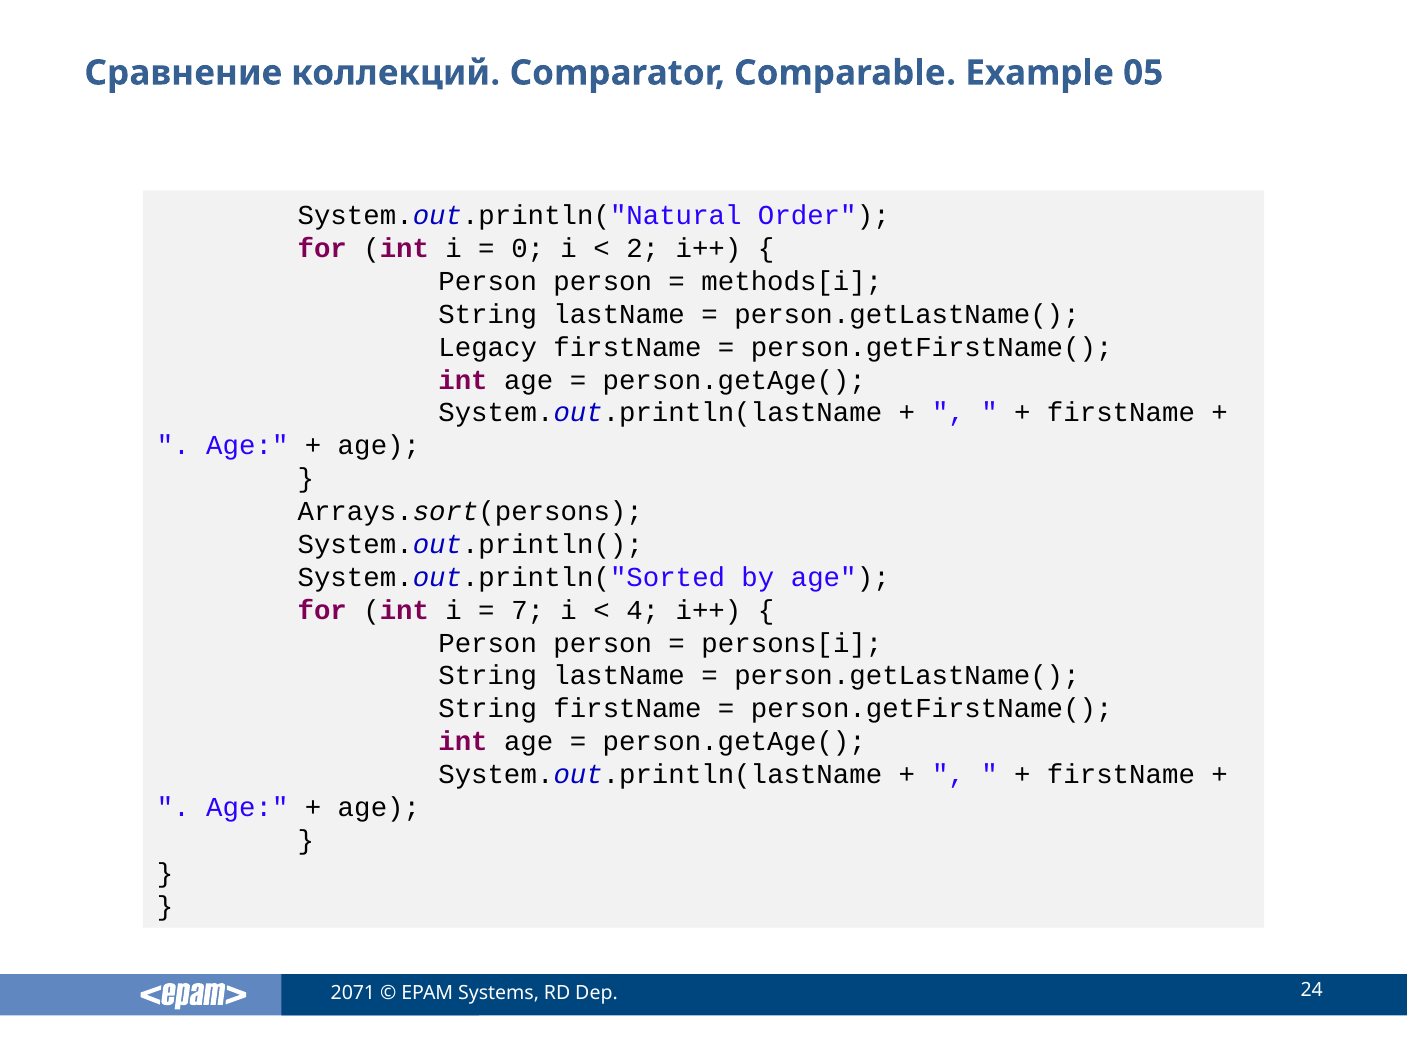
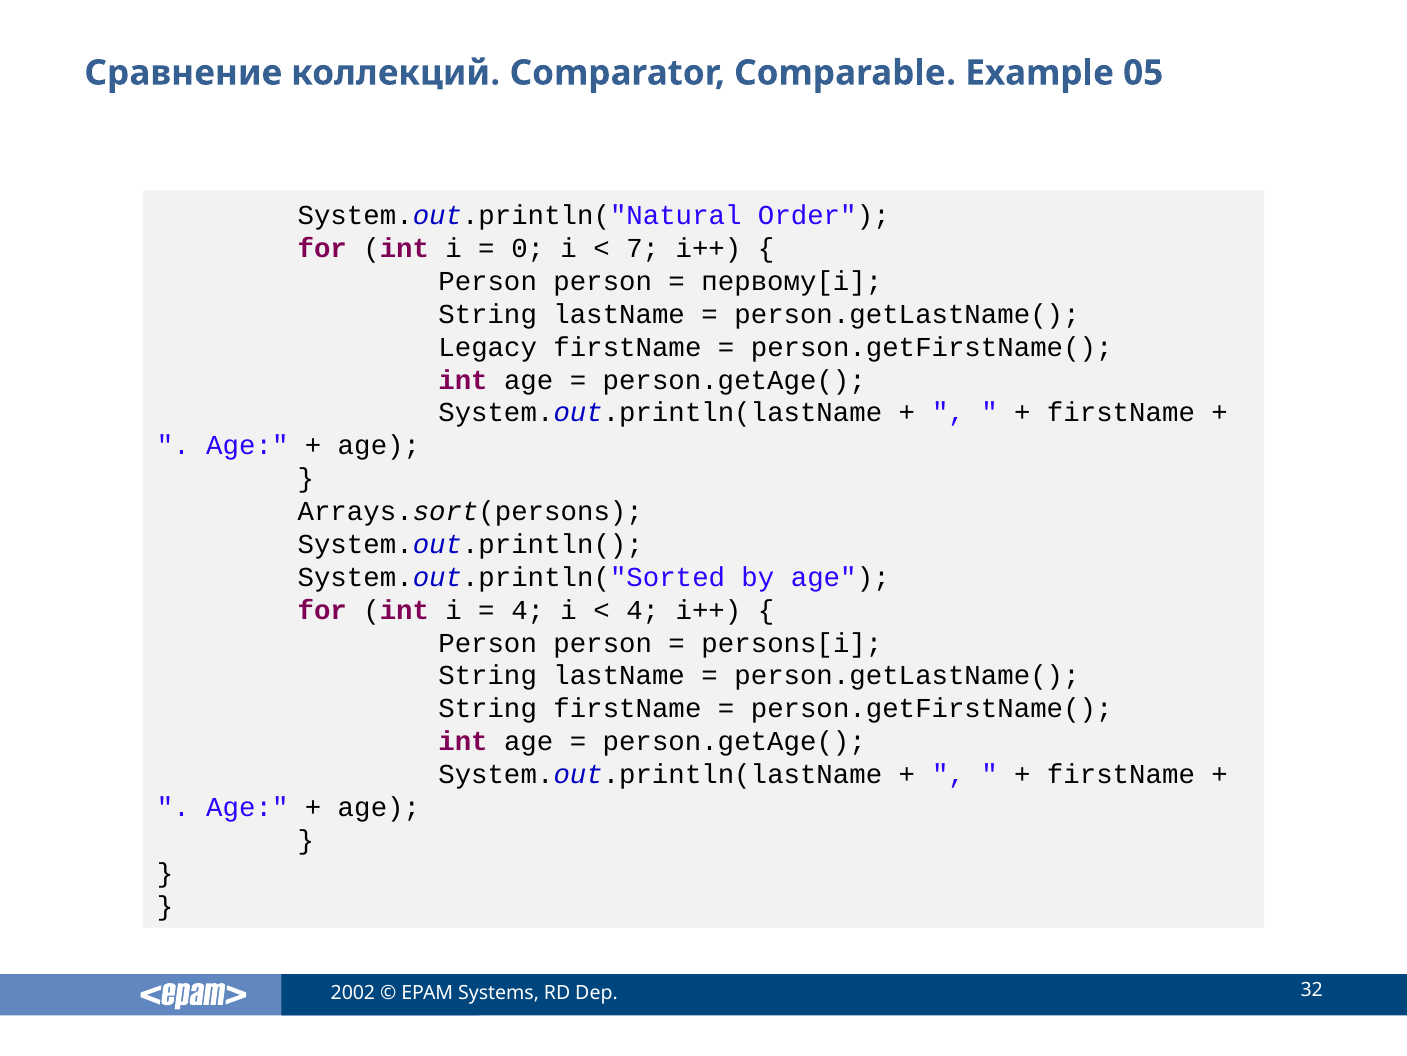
2: 2 -> 7
methods[i: methods[i -> первому[i
7 at (528, 610): 7 -> 4
2071: 2071 -> 2002
24: 24 -> 32
